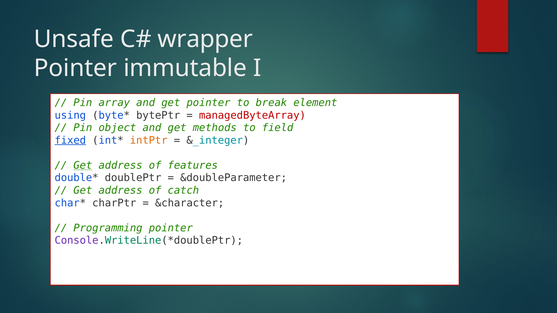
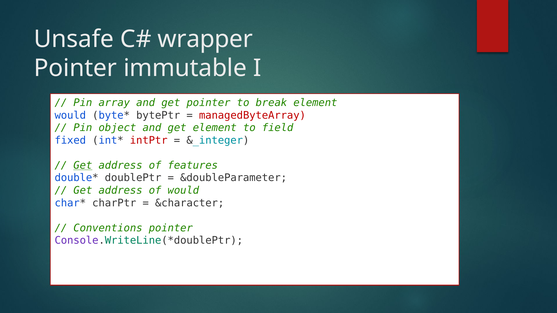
using at (70, 115): using -> would
get methods: methods -> element
fixed underline: present -> none
intPtr colour: orange -> red
of catch: catch -> would
Programming: Programming -> Conventions
